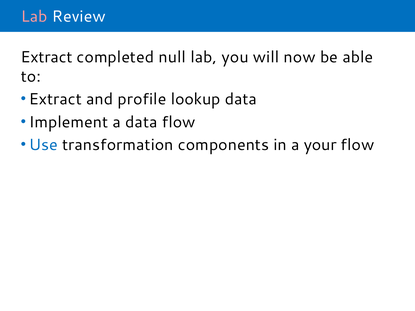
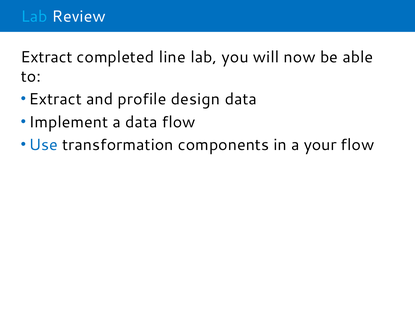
Lab at (34, 16) colour: pink -> light blue
null: null -> line
lookup: lookup -> design
